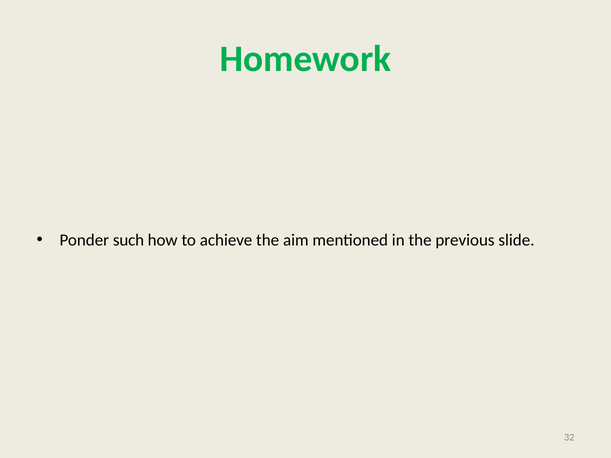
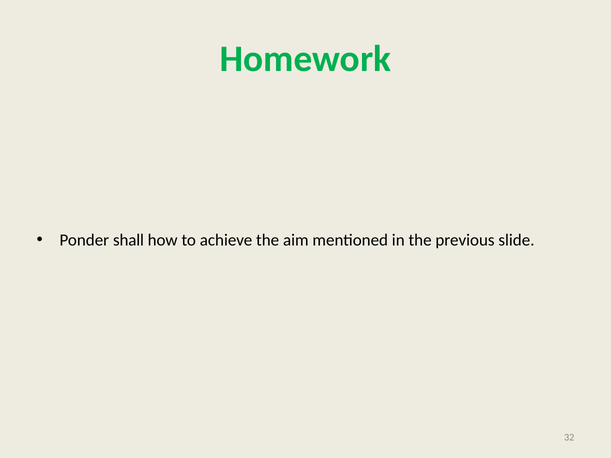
such: such -> shall
